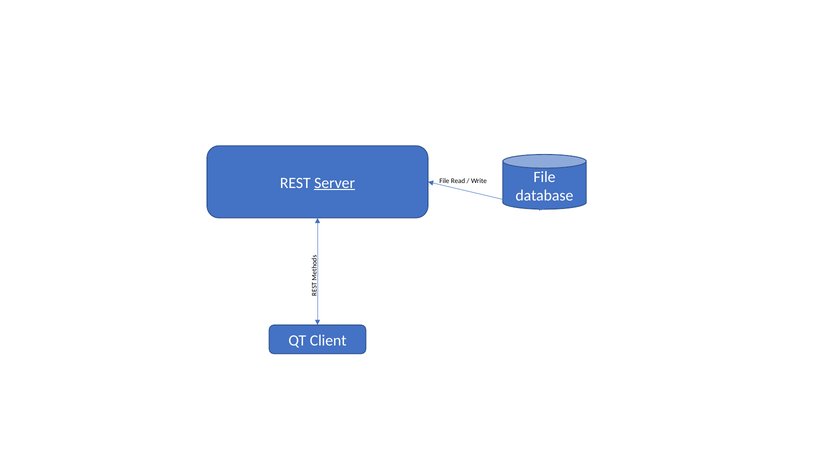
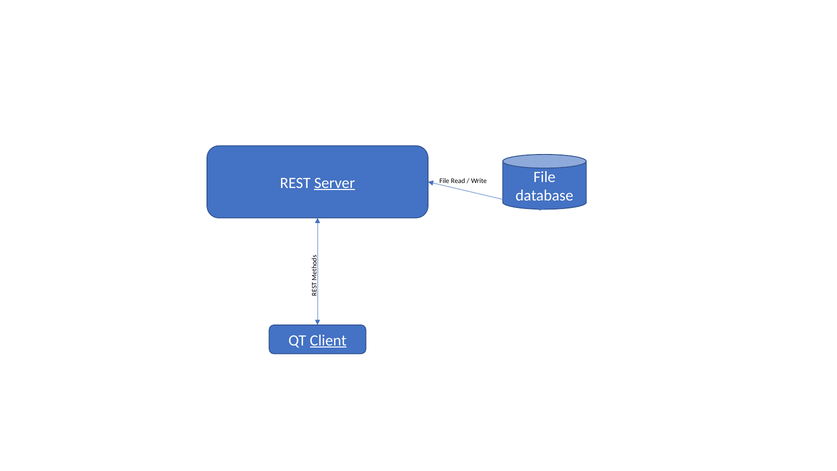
Client underline: none -> present
